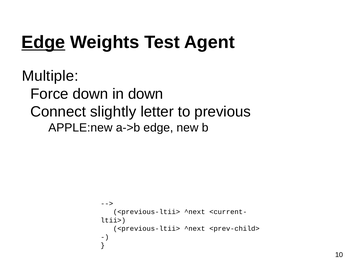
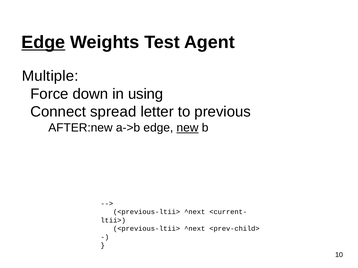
in down: down -> using
slightly: slightly -> spread
APPLE:new: APPLE:new -> AFTER:new
new underline: none -> present
